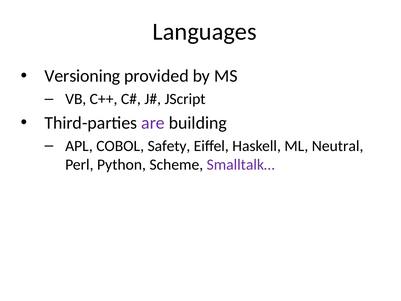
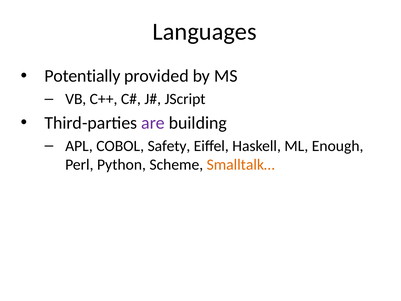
Versioning: Versioning -> Potentially
Neutral: Neutral -> Enough
Smalltalk… colour: purple -> orange
